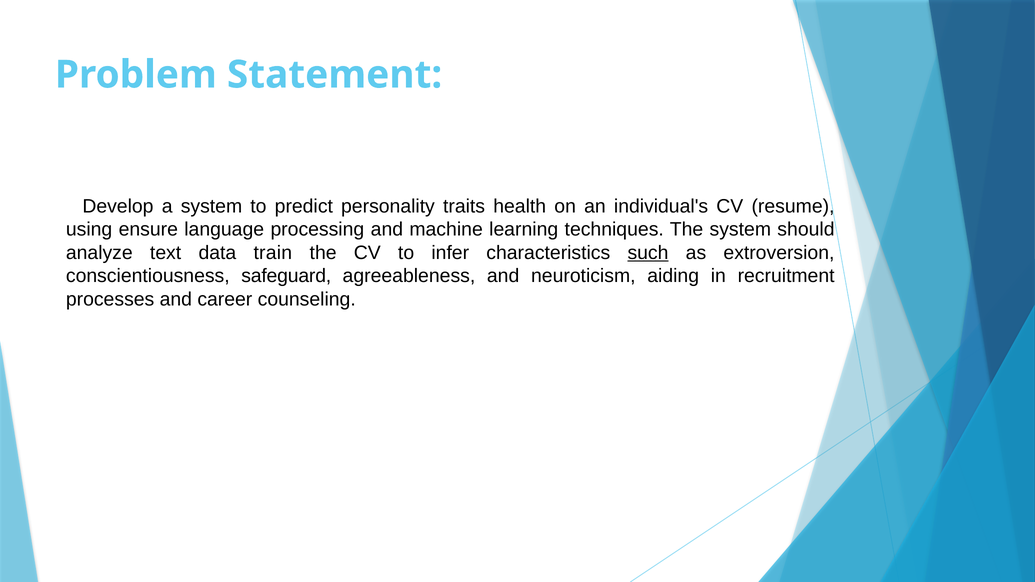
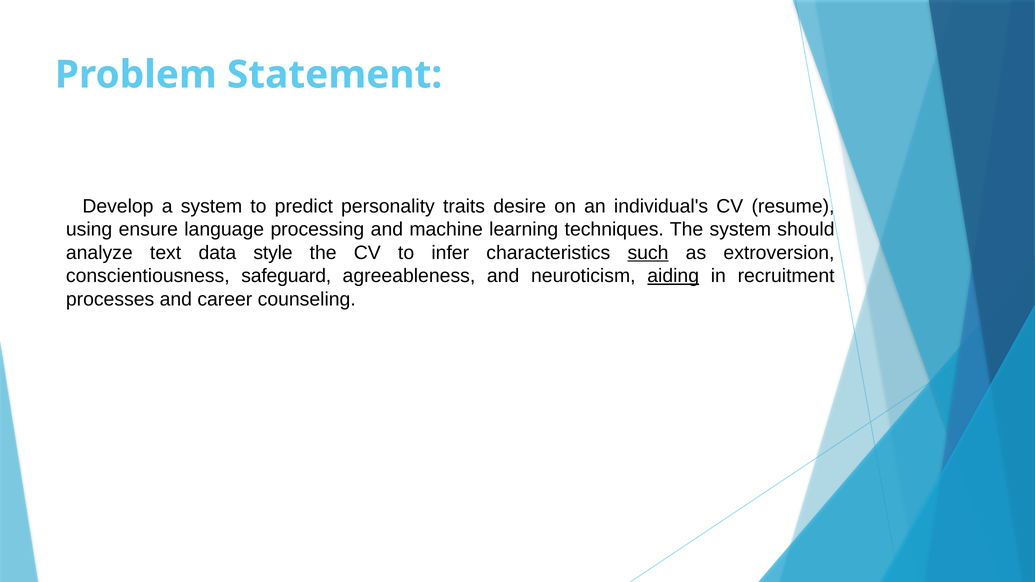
health: health -> desire
train: train -> style
aiding underline: none -> present
